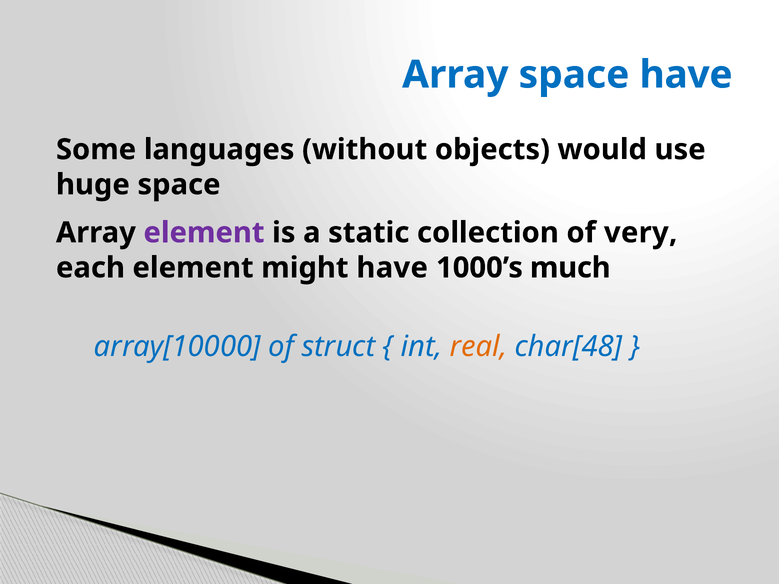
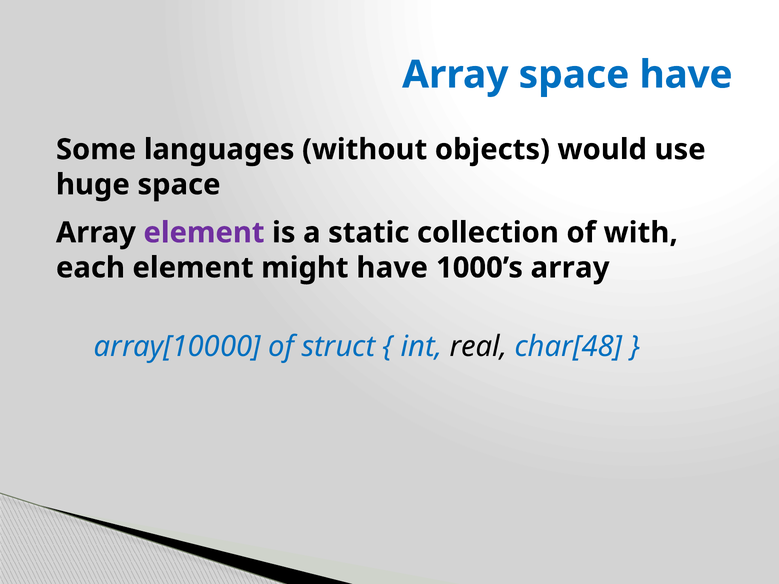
very: very -> with
1000’s much: much -> array
real colour: orange -> black
